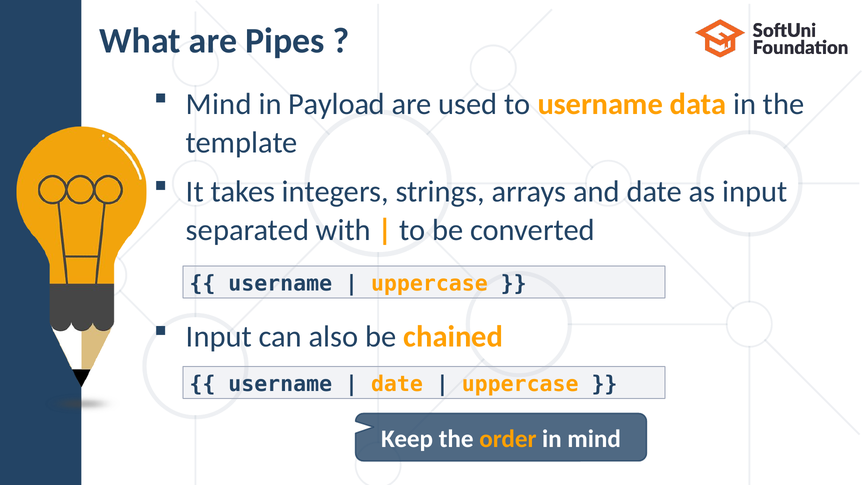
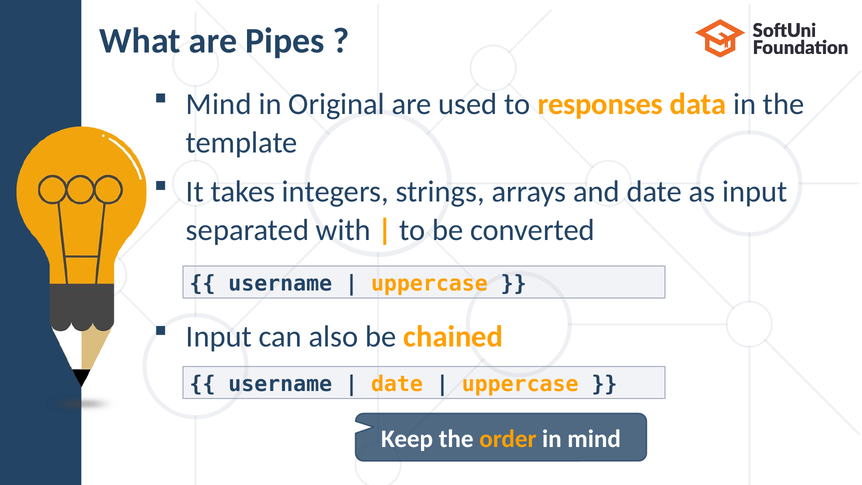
Payload: Payload -> Original
to username: username -> responses
